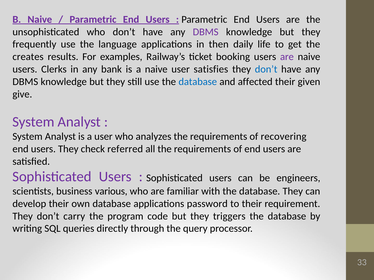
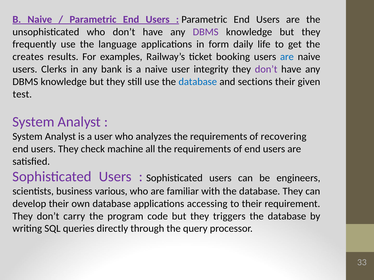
then: then -> form
are at (287, 57) colour: purple -> blue
satisfies: satisfies -> integrity
don’t at (266, 69) colour: blue -> purple
affected: affected -> sections
give: give -> test
referred: referred -> machine
password: password -> accessing
